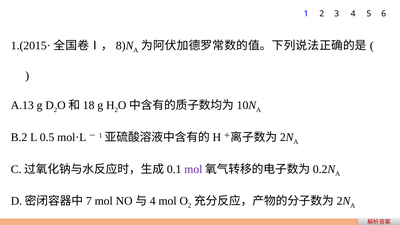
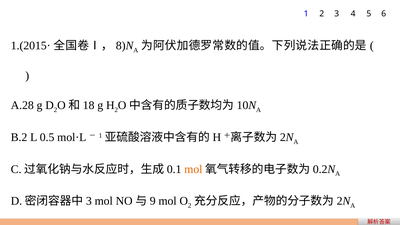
A.13: A.13 -> A.28
mol at (193, 169) colour: purple -> orange
7 at (89, 201): 7 -> 3
4 at (153, 201): 4 -> 9
